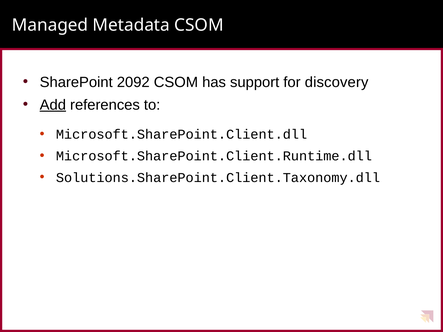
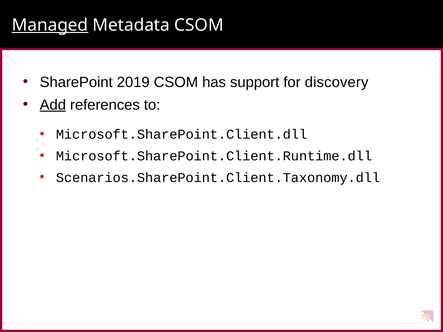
Managed underline: none -> present
2092: 2092 -> 2019
Solutions.SharePoint.Client.Taxonomy.dll: Solutions.SharePoint.Client.Taxonomy.dll -> Scenarios.SharePoint.Client.Taxonomy.dll
